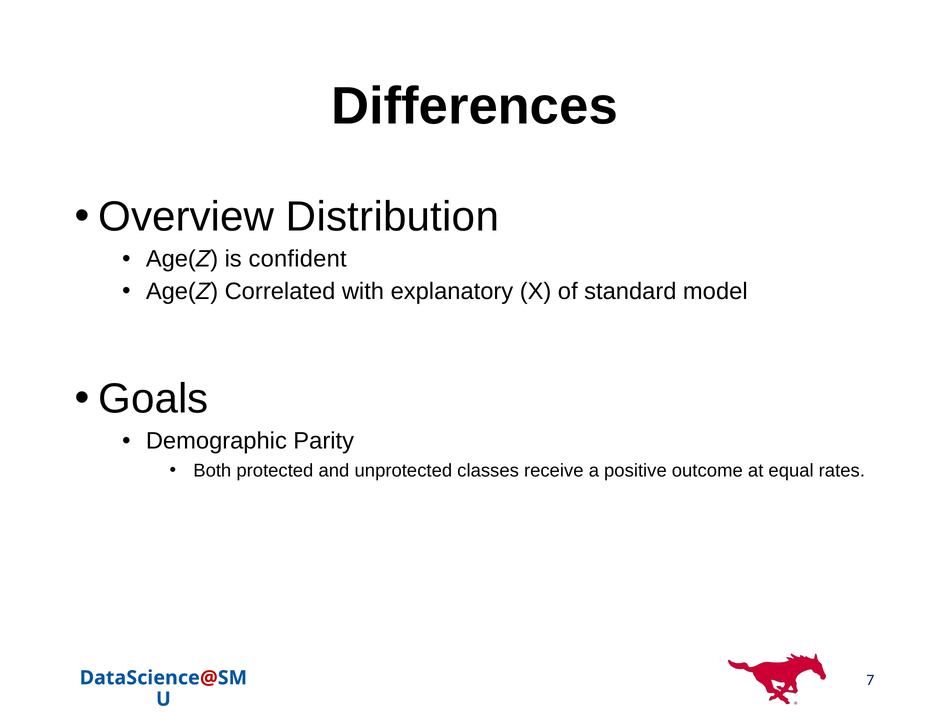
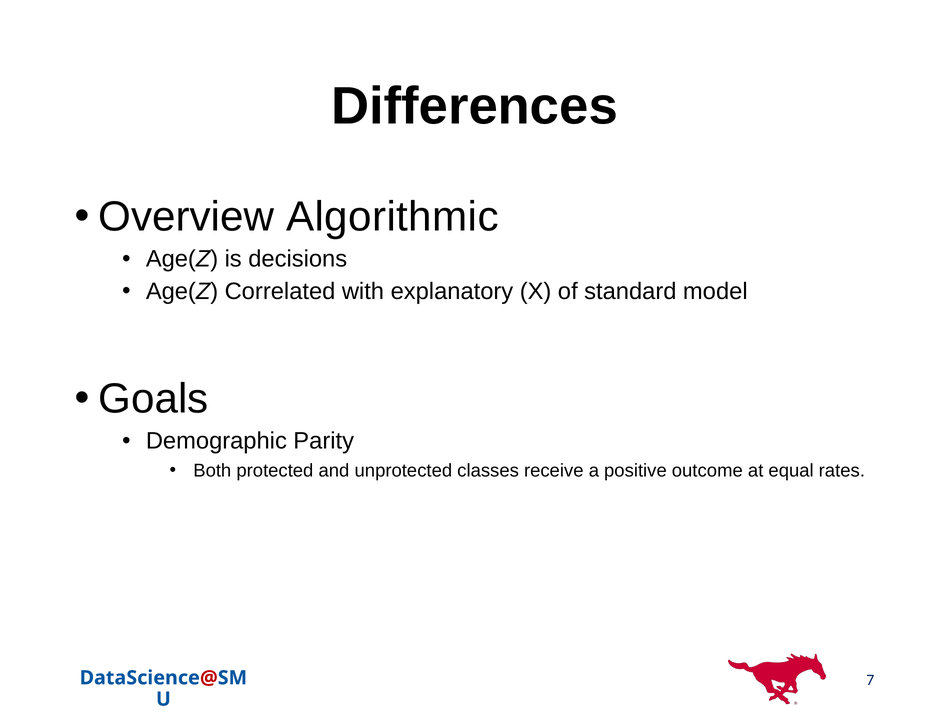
Distribution: Distribution -> Algorithmic
confident: confident -> decisions
